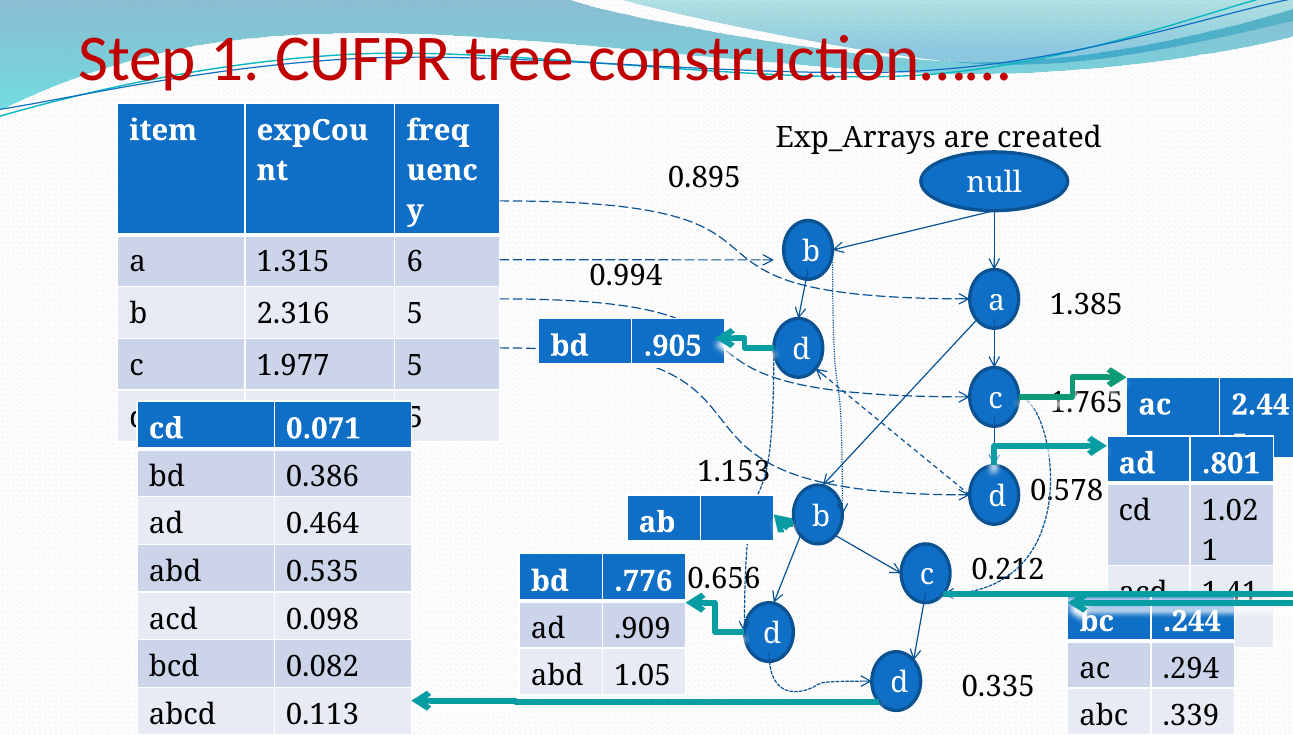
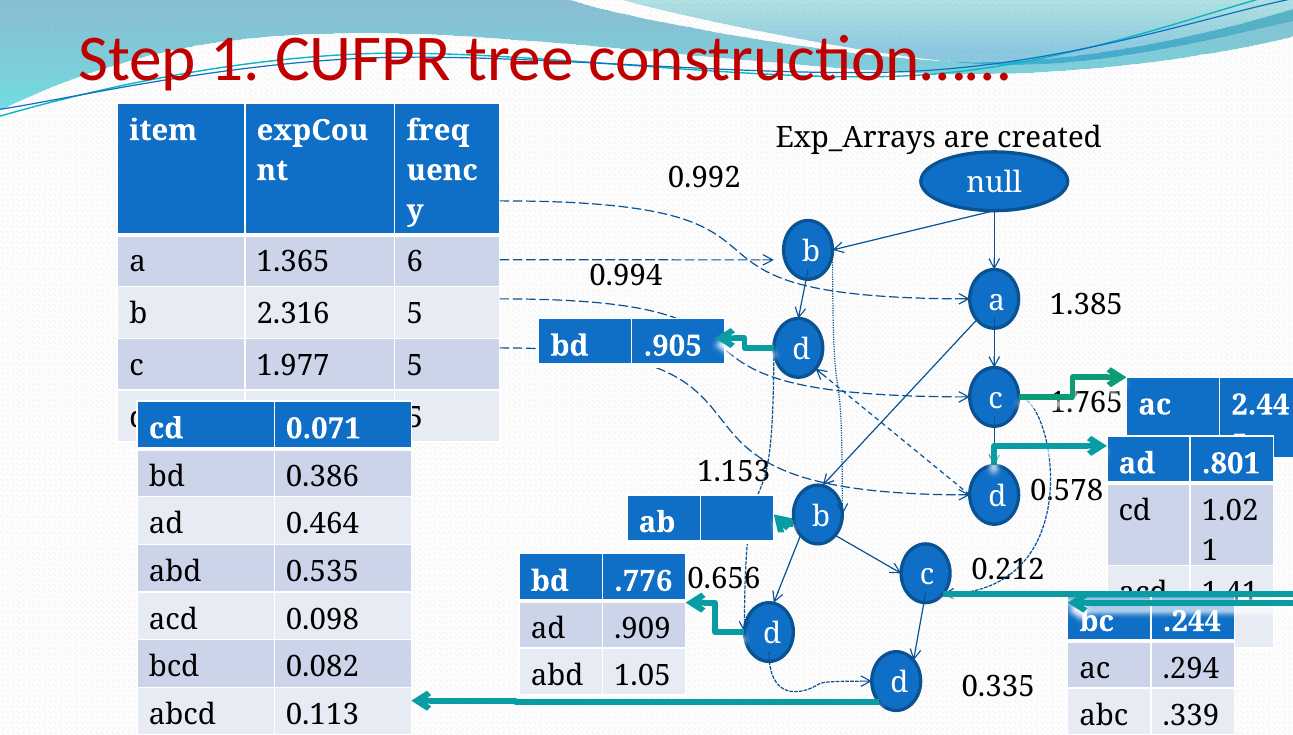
0.895: 0.895 -> 0.992
1.315: 1.315 -> 1.365
